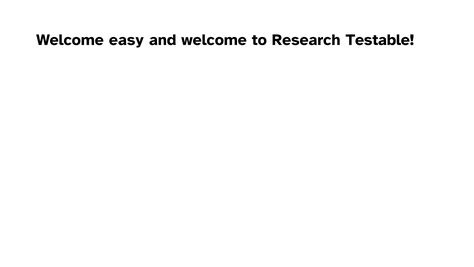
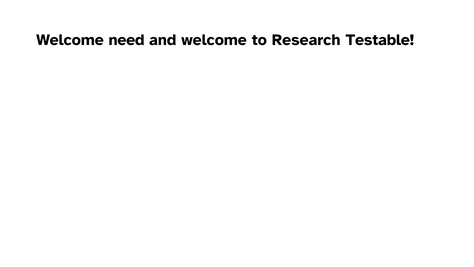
easy: easy -> need
